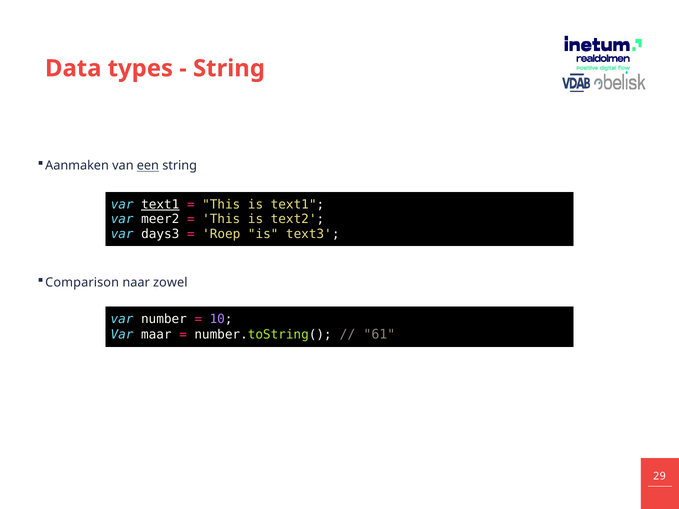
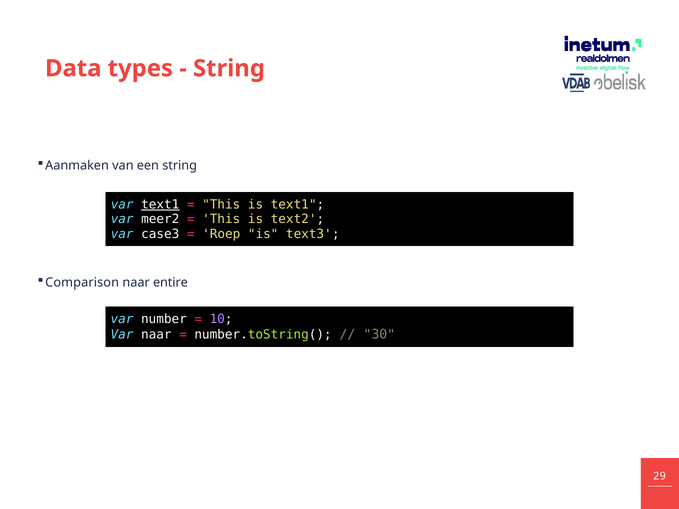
een underline: present -> none
days3: days3 -> case3
zowel: zowel -> entire
Var maar: maar -> naar
61: 61 -> 30
